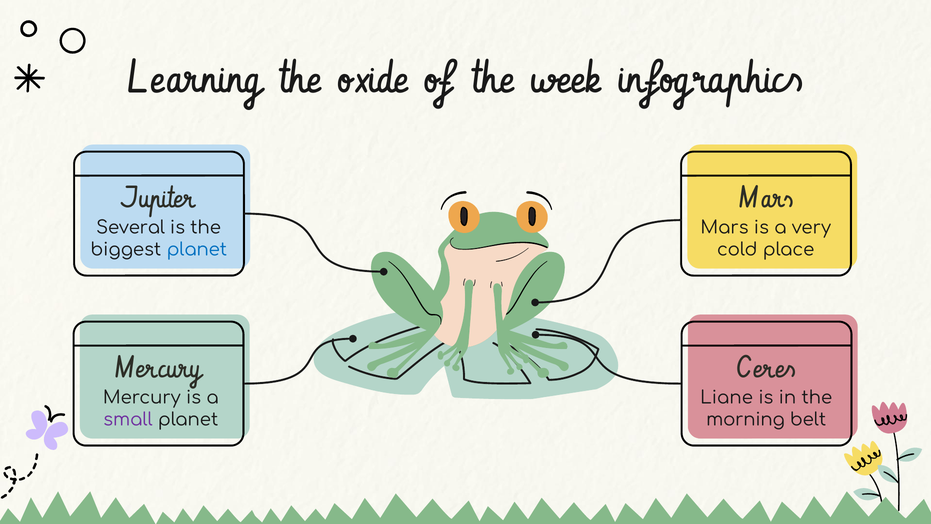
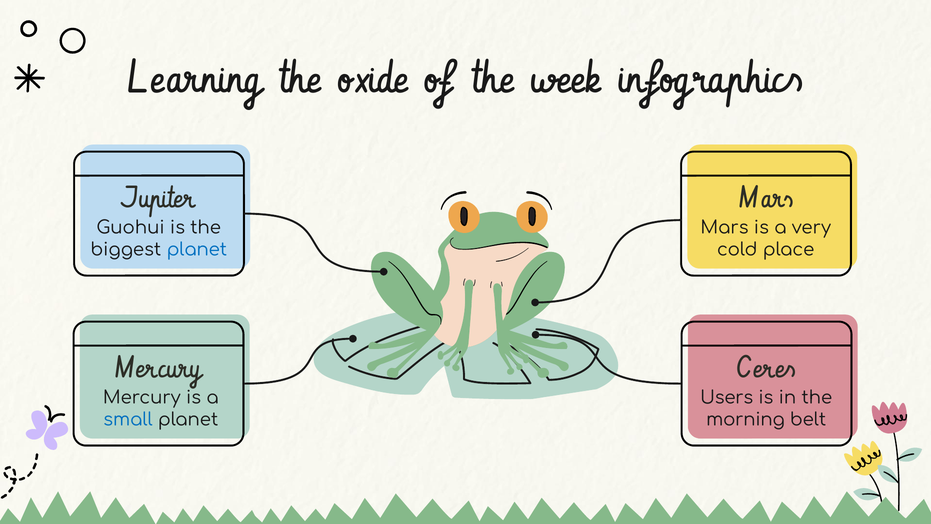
Several: Several -> Guohui
Liane: Liane -> Users
small colour: purple -> blue
